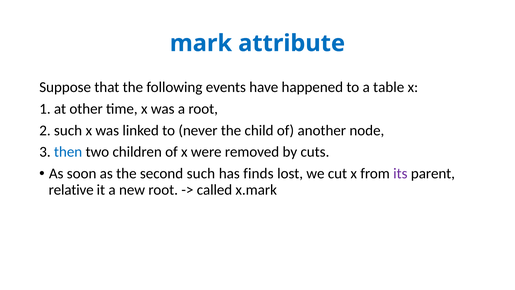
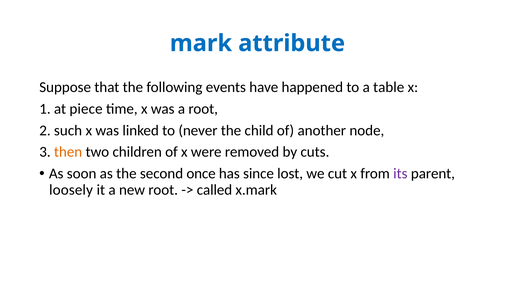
other: other -> piece
then colour: blue -> orange
second such: such -> once
finds: finds -> since
relative: relative -> loosely
